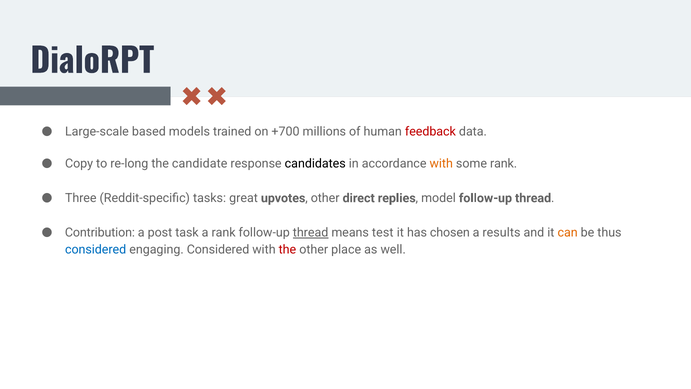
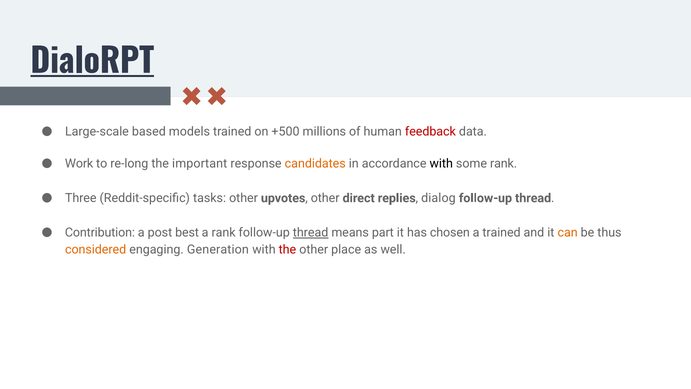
DialoRPT underline: none -> present
+700: +700 -> +500
Copy: Copy -> Work
candidate: candidate -> important
candidates colour: black -> orange
with at (441, 164) colour: orange -> black
tasks great: great -> other
model: model -> dialog
task: task -> best
test: test -> part
a results: results -> trained
considered at (96, 250) colour: blue -> orange
engaging Considered: Considered -> Generation
